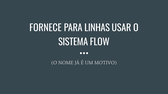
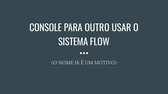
FORNECE: FORNECE -> CONSOLE
LINHAS: LINHAS -> OUTRO
